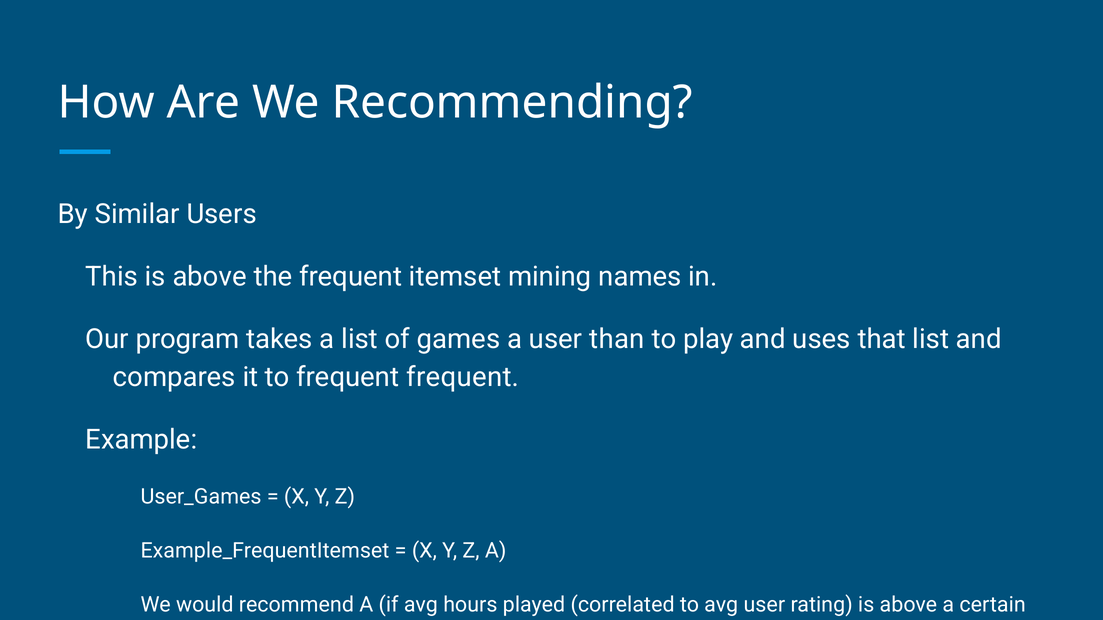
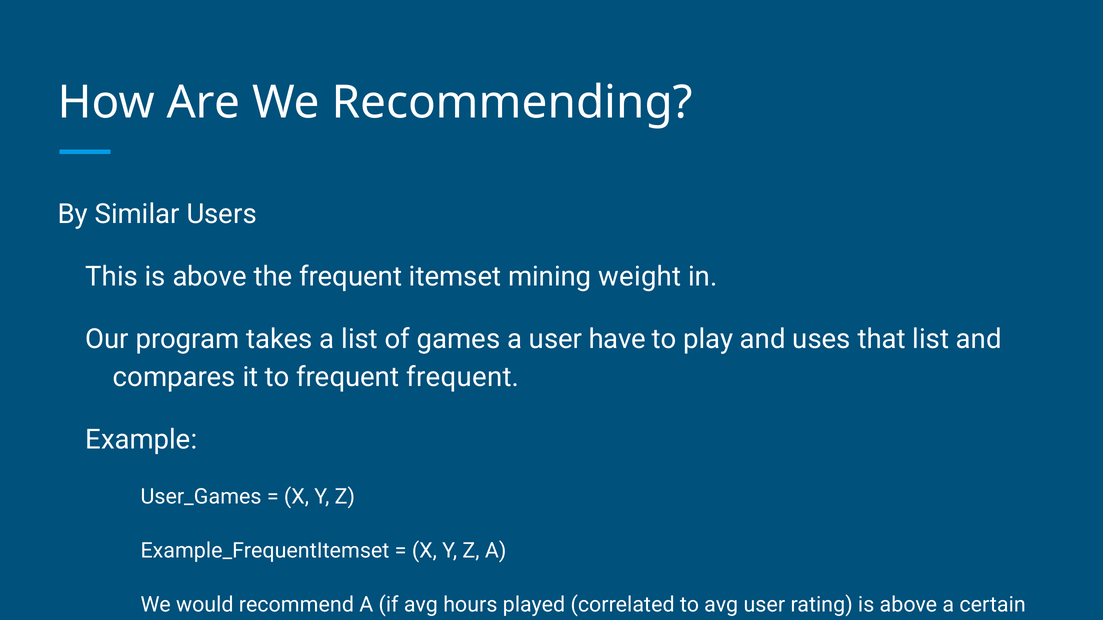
names: names -> weight
than: than -> have
